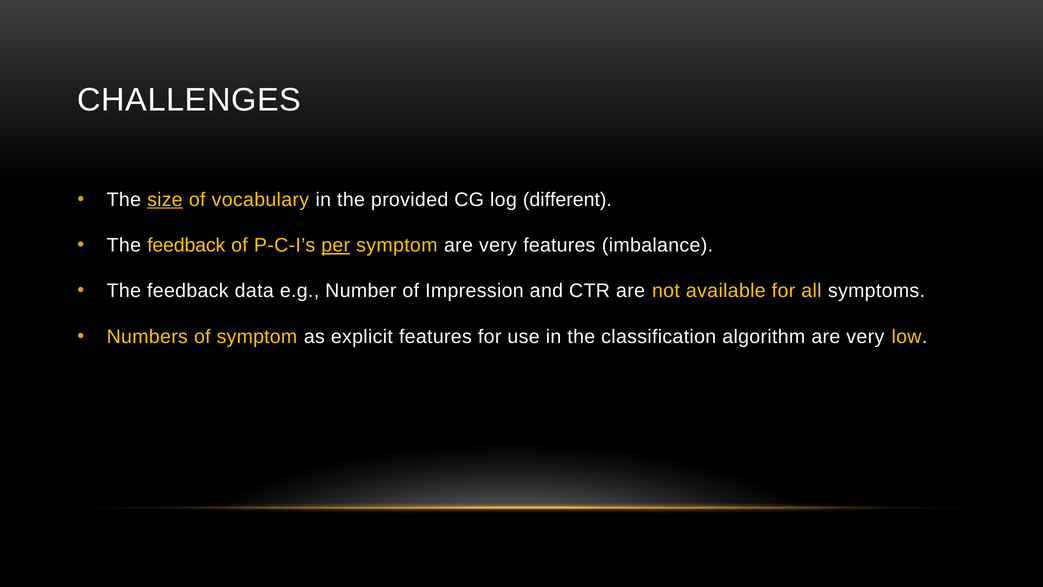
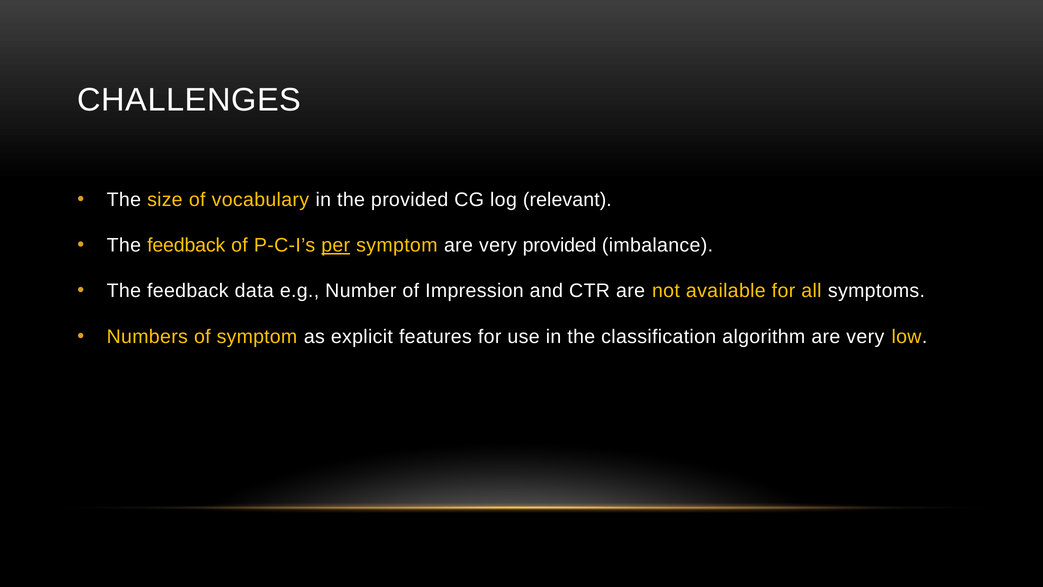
size underline: present -> none
different: different -> relevant
very features: features -> provided
